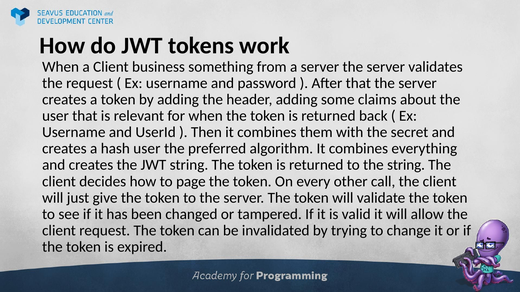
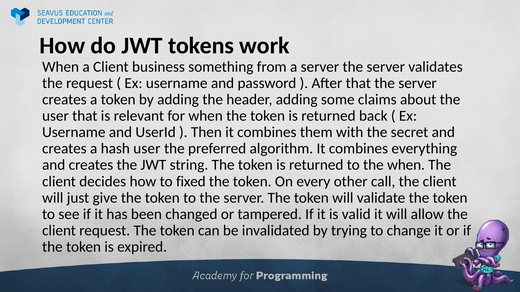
the string: string -> when
page: page -> fixed
